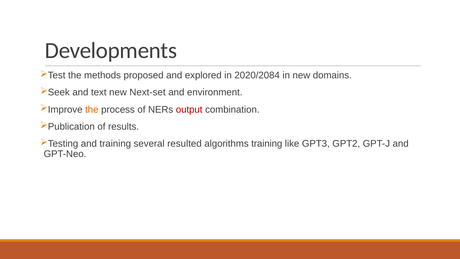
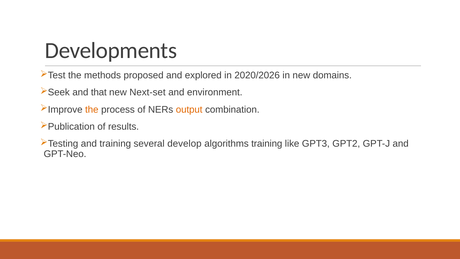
2020/2084: 2020/2084 -> 2020/2026
text: text -> that
output colour: red -> orange
resulted: resulted -> develop
